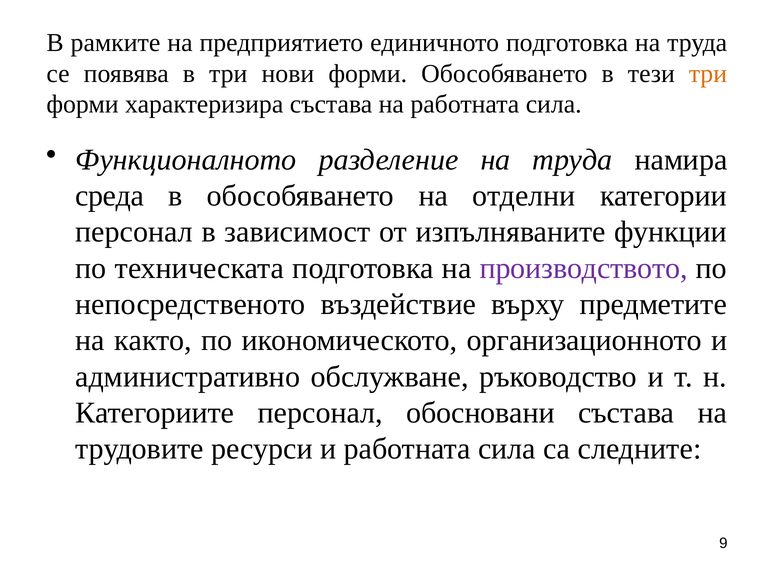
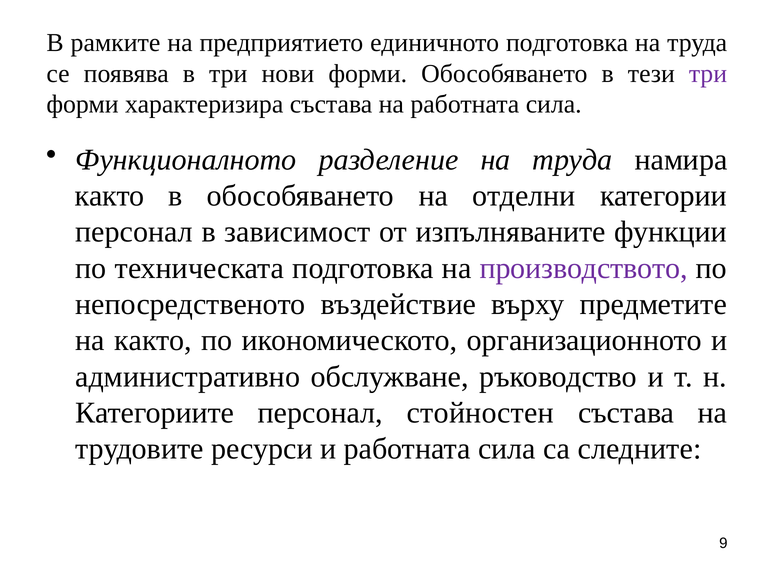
три at (708, 73) colour: orange -> purple
среда at (110, 196): среда -> както
обосновани: обосновани -> стойностен
